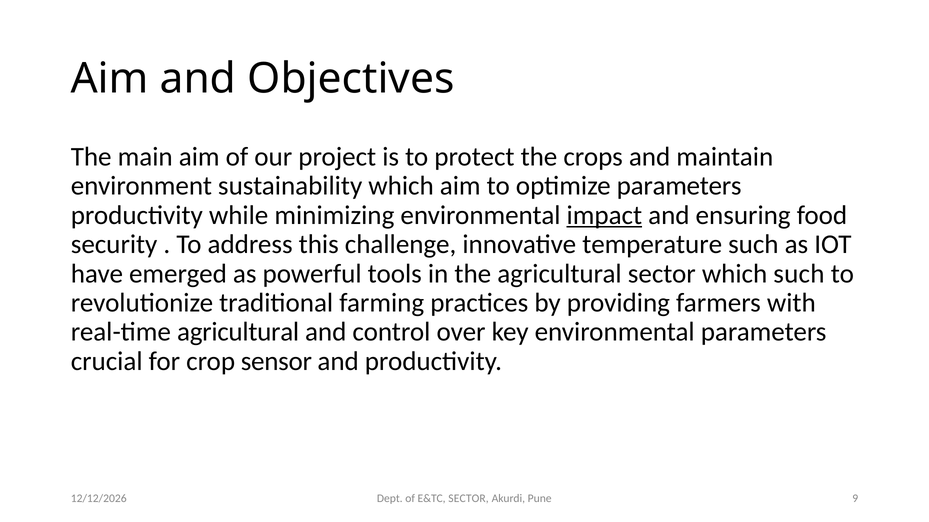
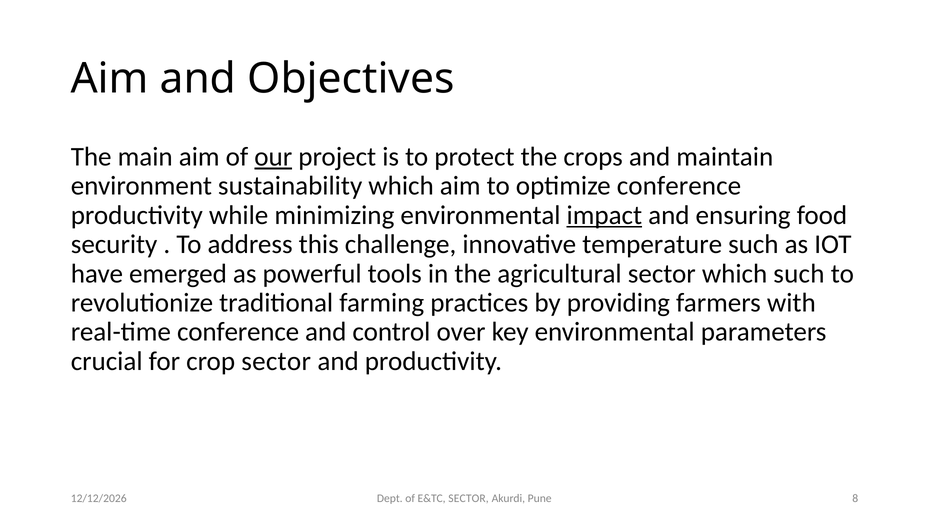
our underline: none -> present
optimize parameters: parameters -> conference
real-time agricultural: agricultural -> conference
crop sensor: sensor -> sector
9: 9 -> 8
